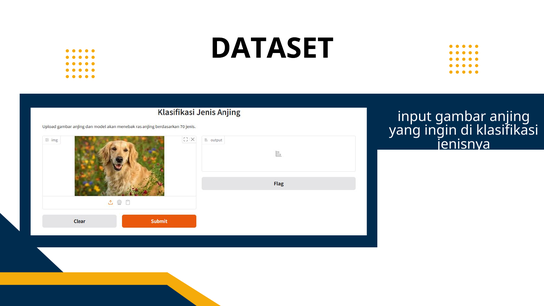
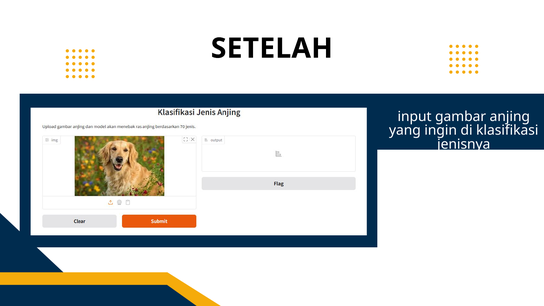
DATASET: DATASET -> SETELAH
